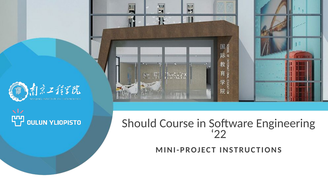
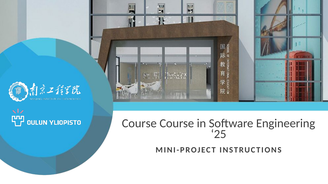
Should at (139, 124): Should -> Course
22: 22 -> 25
